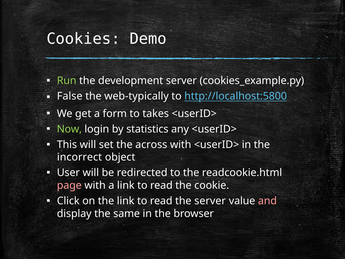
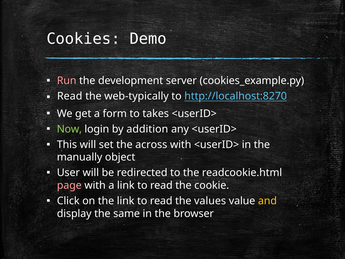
Run colour: light green -> pink
False at (70, 96): False -> Read
http://localhost:5800: http://localhost:5800 -> http://localhost:8270
statistics: statistics -> addition
incorrect: incorrect -> manually
the server: server -> values
and colour: pink -> yellow
